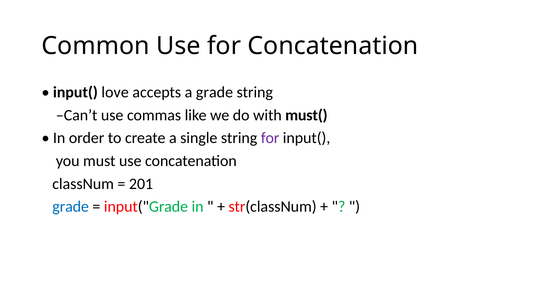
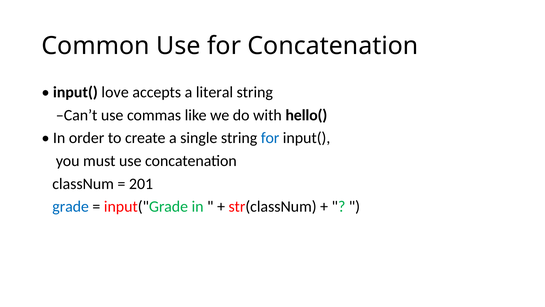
a grade: grade -> literal
must(: must( -> hello(
for at (270, 138) colour: purple -> blue
